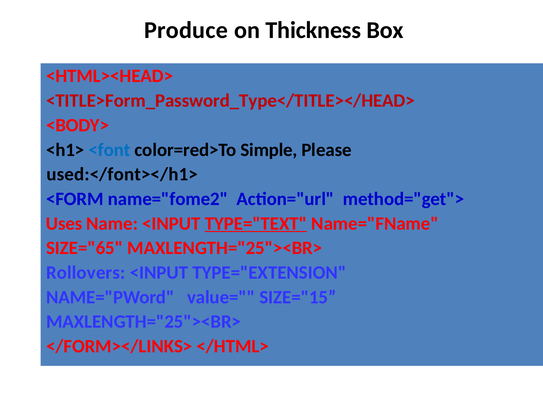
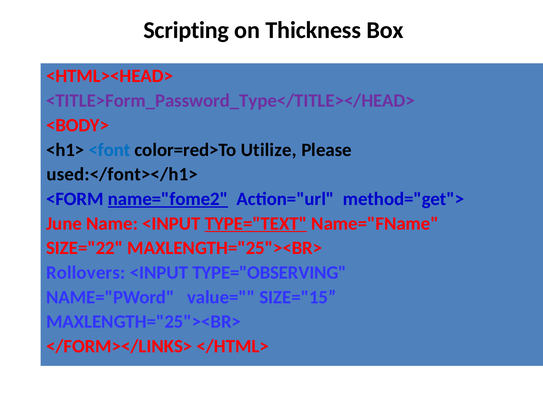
Produce: Produce -> Scripting
<TITLE>Form_Password_Type</TITLE></HEAD> colour: red -> purple
Simple: Simple -> Utilize
name="fome2 underline: none -> present
Uses: Uses -> June
SIZE="65: SIZE="65 -> SIZE="22
TYPE="EXTENSION: TYPE="EXTENSION -> TYPE="OBSERVING
